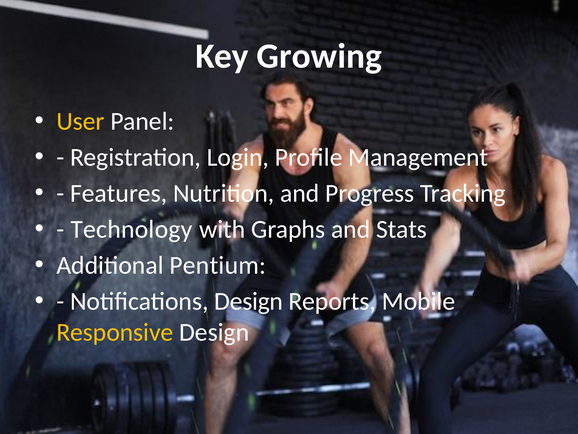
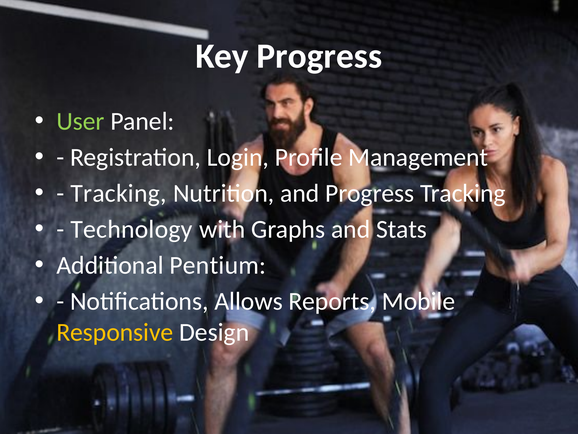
Key Growing: Growing -> Progress
User colour: yellow -> light green
Features at (119, 193): Features -> Tracking
Notifications Design: Design -> Allows
